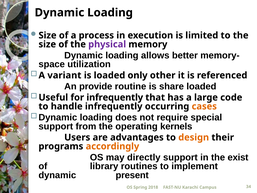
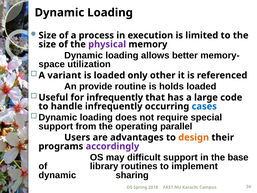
share: share -> holds
cases colour: orange -> blue
kernels: kernels -> parallel
accordingly colour: orange -> purple
directly: directly -> difficult
exist: exist -> base
present: present -> sharing
